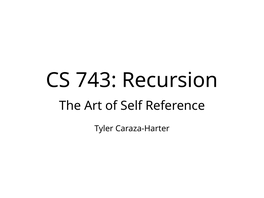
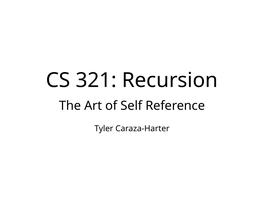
743: 743 -> 321
